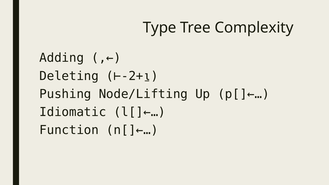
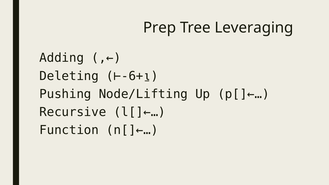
Type: Type -> Prep
Complexity: Complexity -> Leveraging
⊢-2+⍸: ⊢-2+⍸ -> ⊢-6+⍸
Idiomatic: Idiomatic -> Recursive
